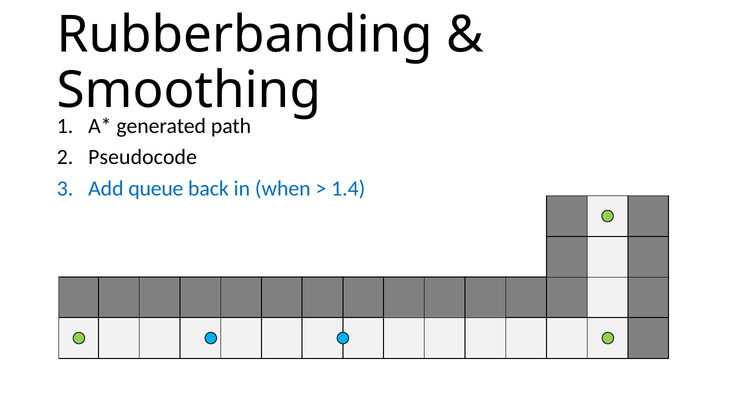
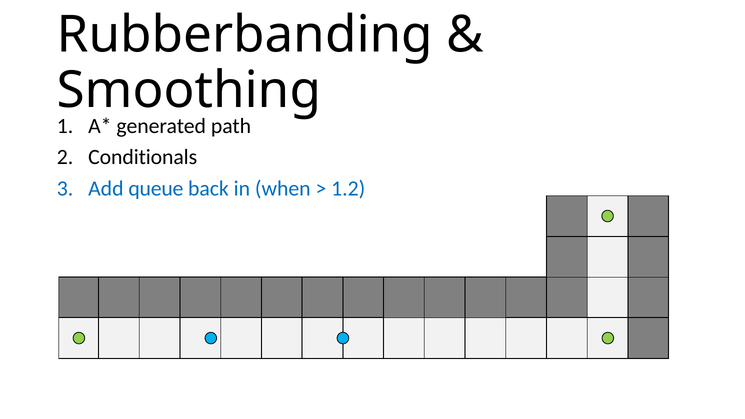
Pseudocode: Pseudocode -> Conditionals
1.4: 1.4 -> 1.2
